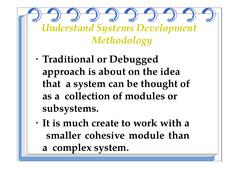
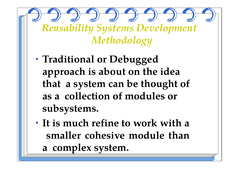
Understand: Understand -> Reusability
create: create -> refine
